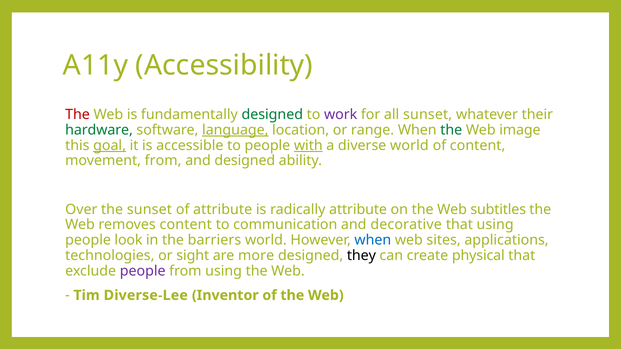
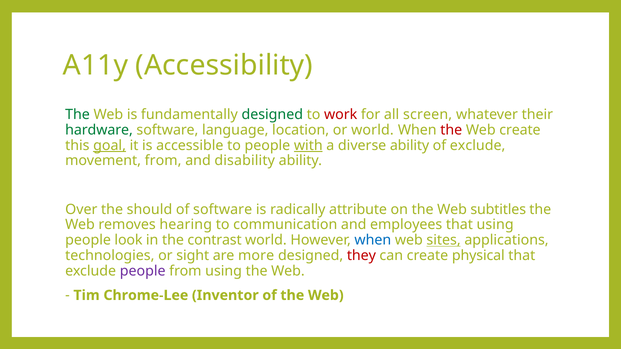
The at (78, 115) colour: red -> green
work colour: purple -> red
all sunset: sunset -> screen
language underline: present -> none
or range: range -> world
the at (451, 130) colour: green -> red
Web image: image -> create
diverse world: world -> ability
of content: content -> exclude
and designed: designed -> disability
the sunset: sunset -> should
of attribute: attribute -> software
removes content: content -> hearing
decorative: decorative -> employees
barriers: barriers -> contrast
sites underline: none -> present
they colour: black -> red
Diverse-Lee: Diverse-Lee -> Chrome-Lee
